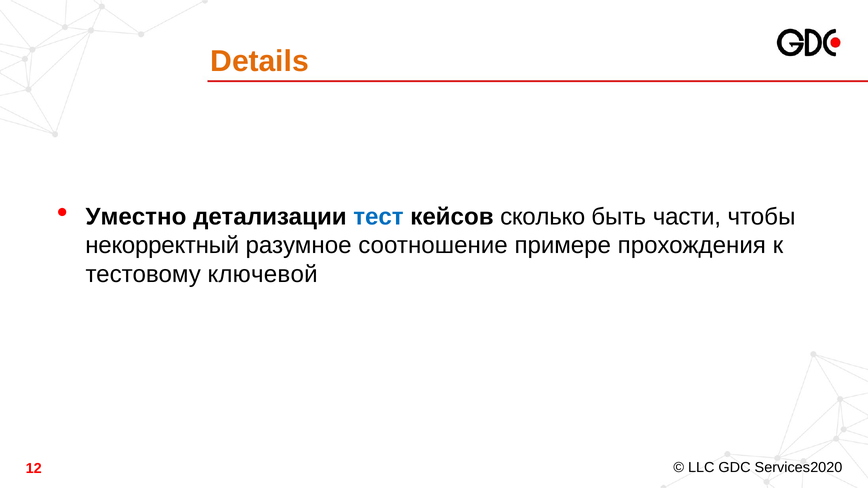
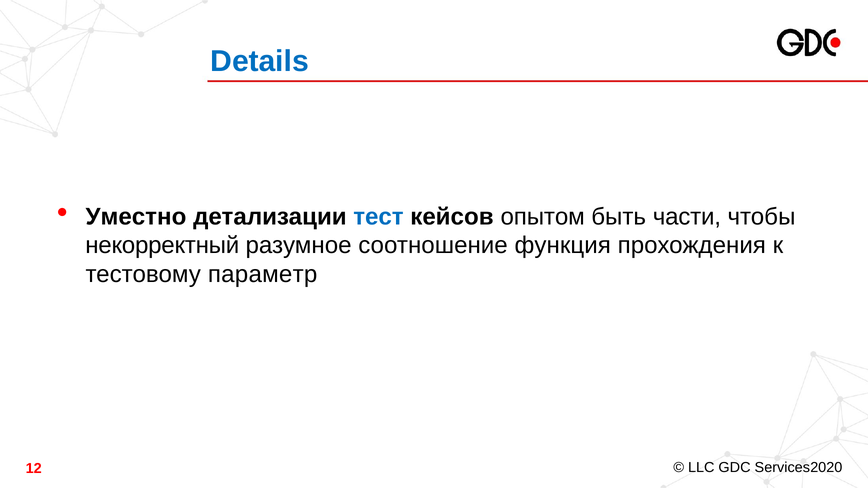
Details colour: orange -> blue
сколько: сколько -> опытом
примере: примере -> функция
ключевой: ключевой -> параметр
